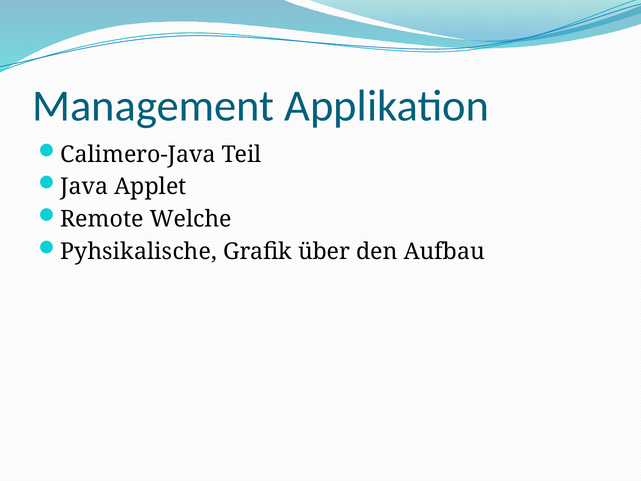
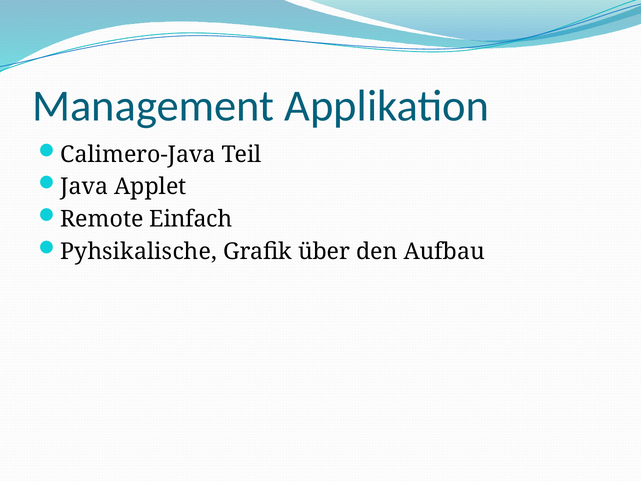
Welche: Welche -> Einfach
